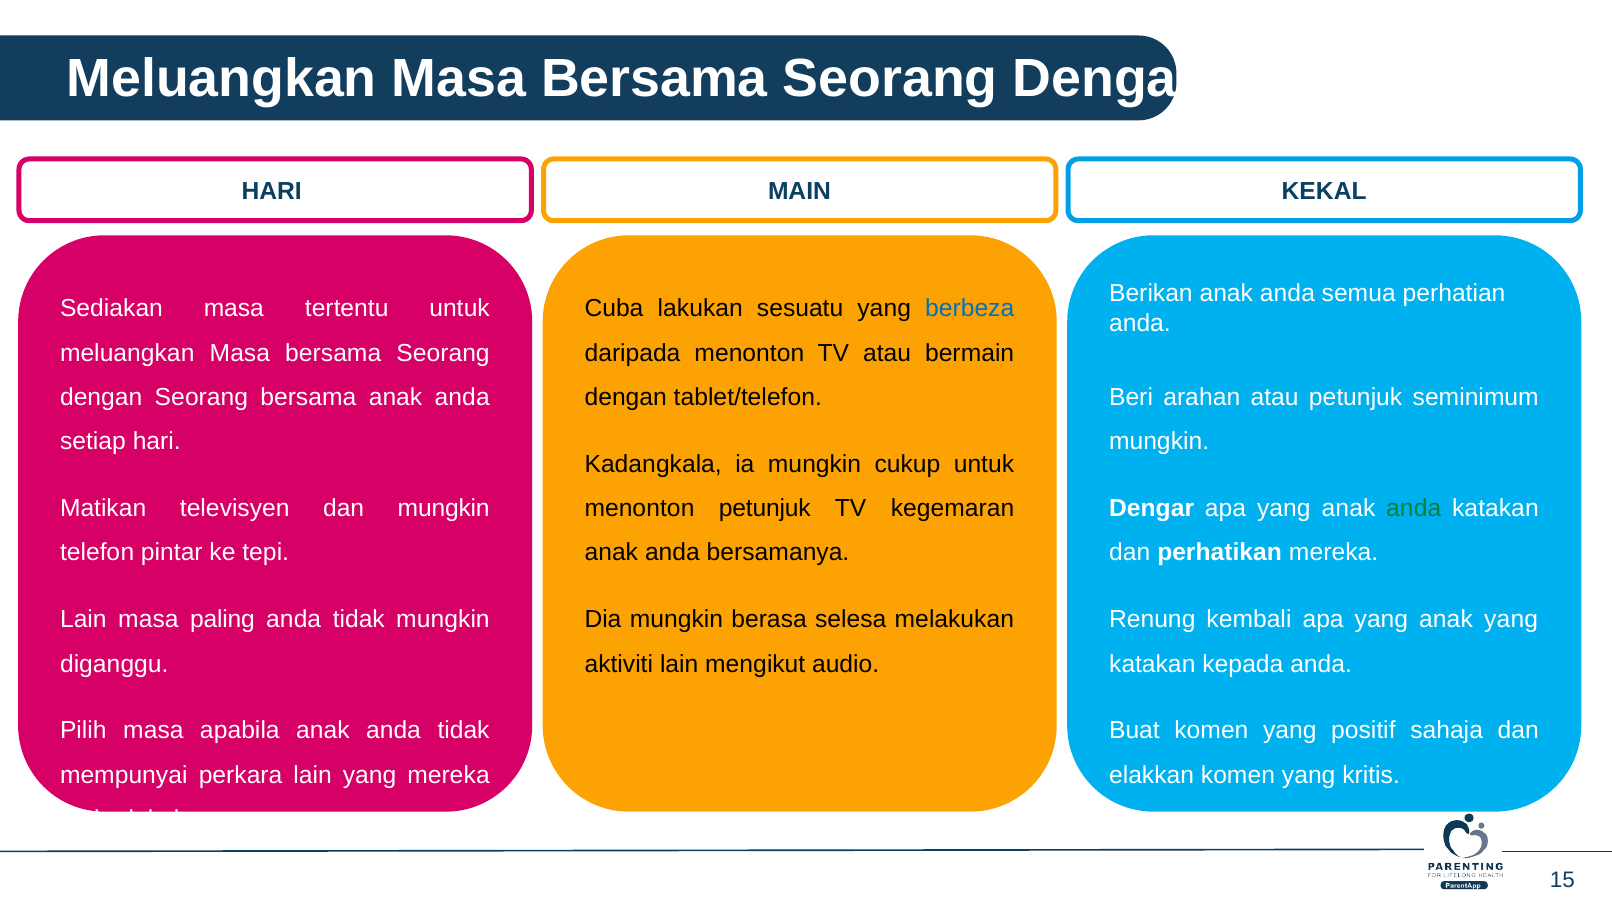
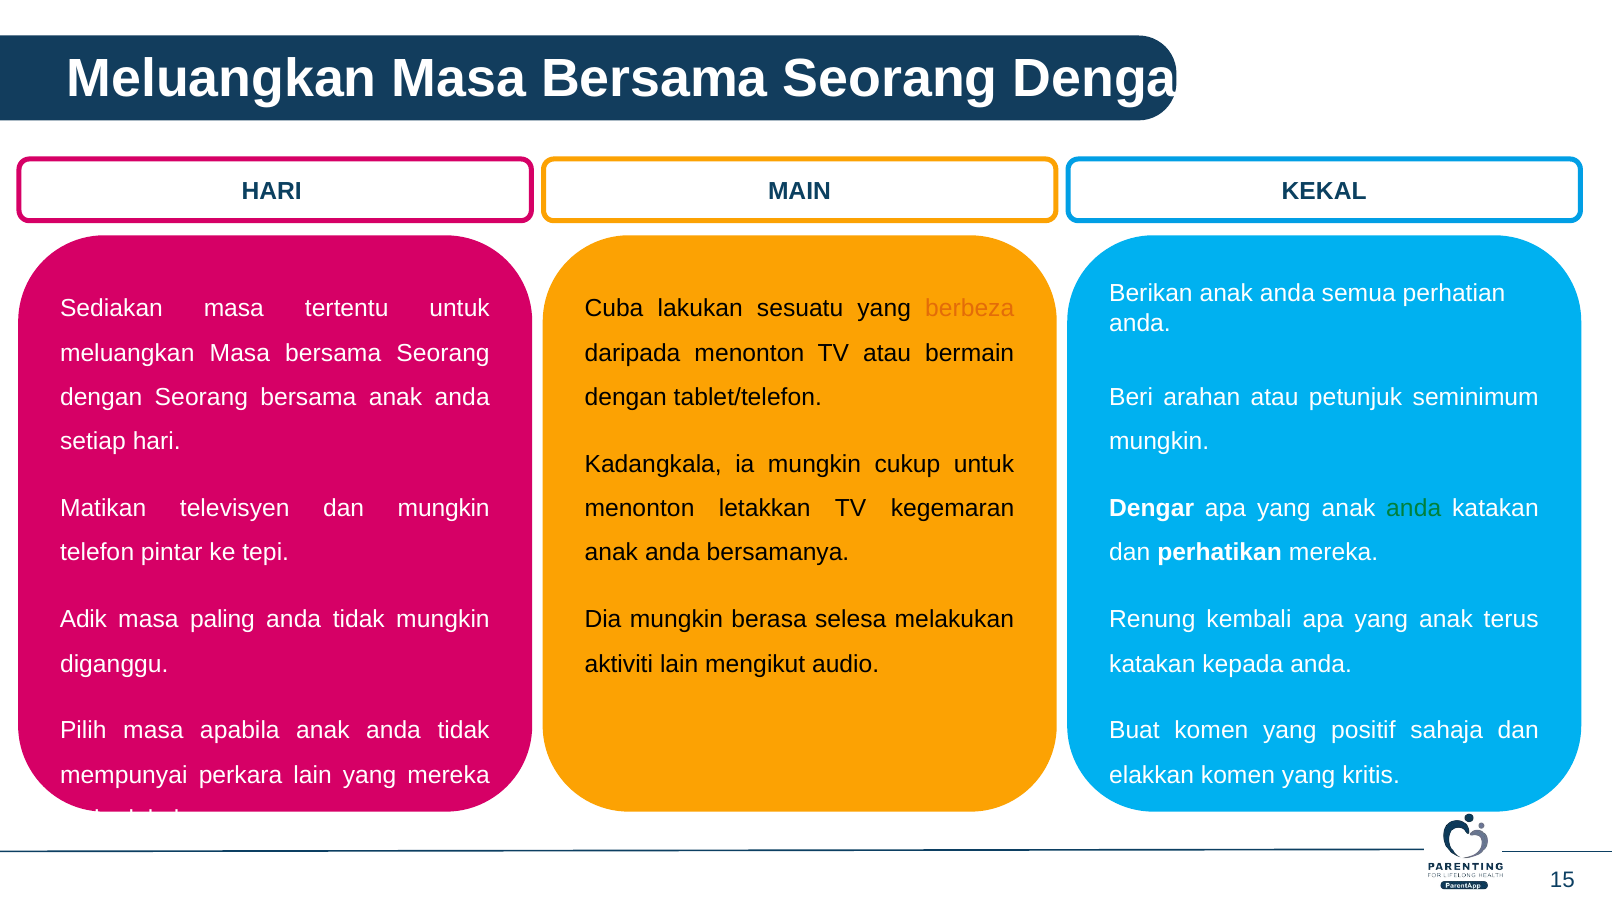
berbeza colour: blue -> orange
menonton petunjuk: petunjuk -> letakkan
Lain at (83, 619): Lain -> Adik
anak yang: yang -> terus
